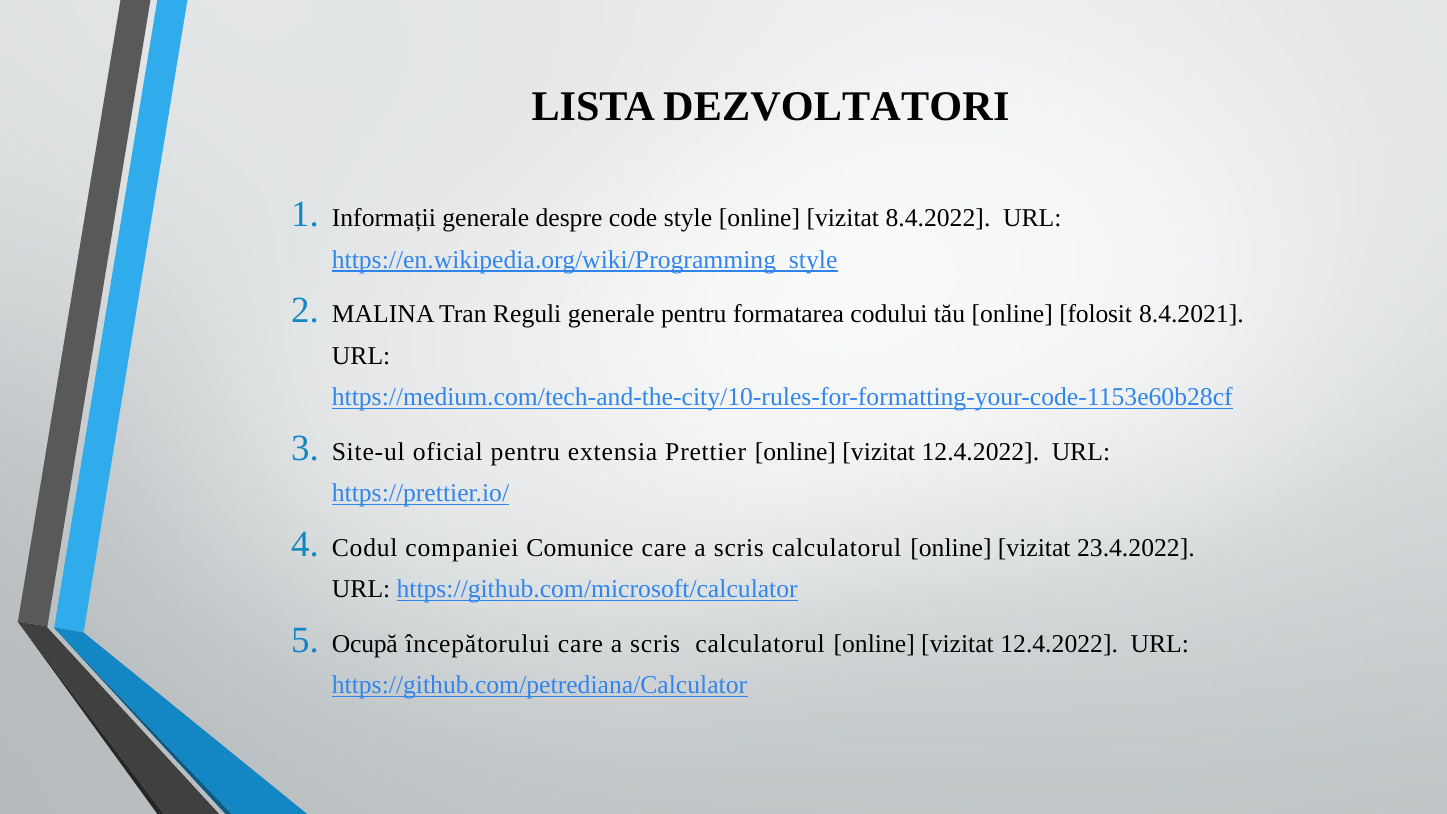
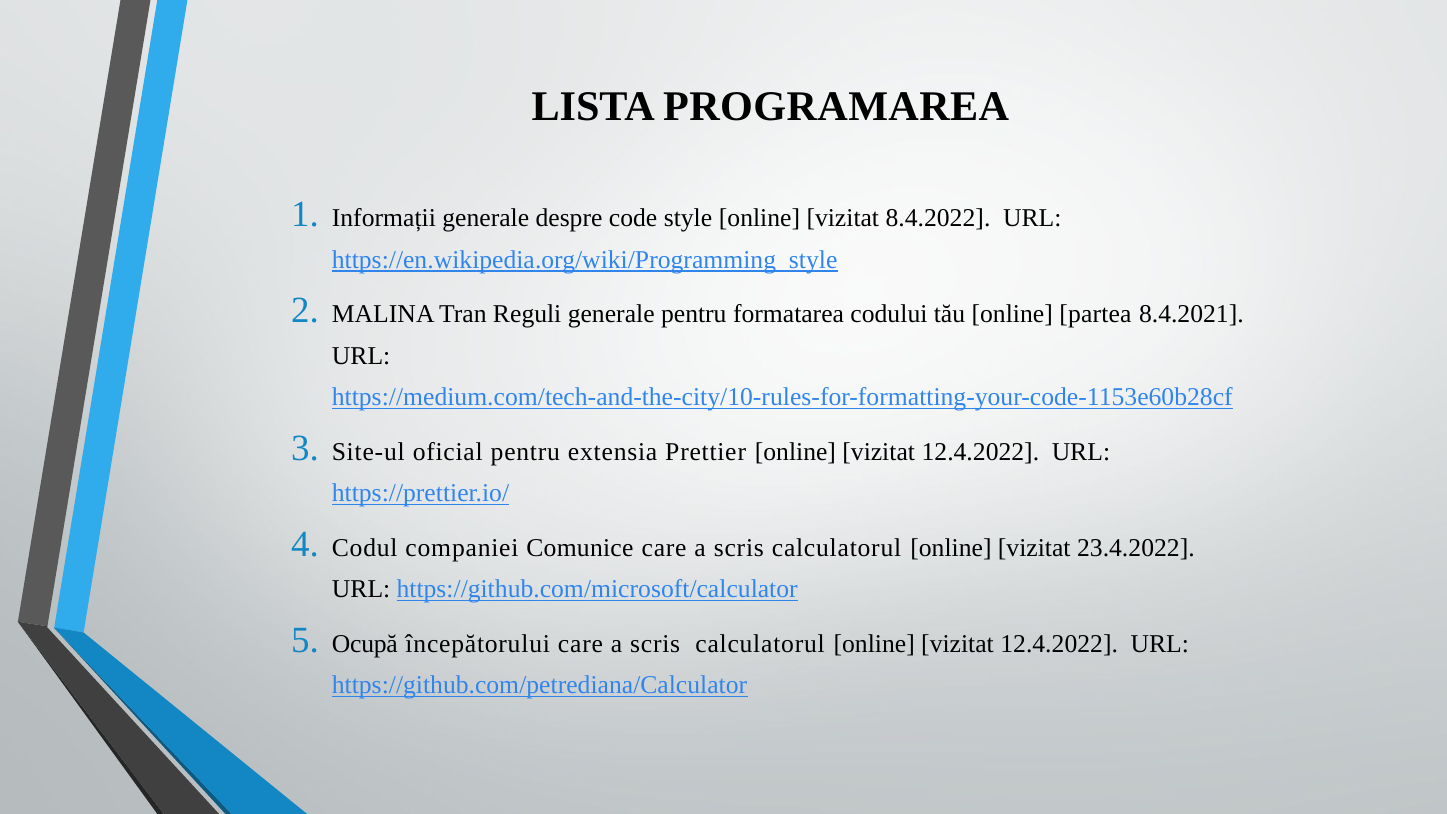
DEZVOLTATORI: DEZVOLTATORI -> PROGRAMAREA
folosit: folosit -> partea
